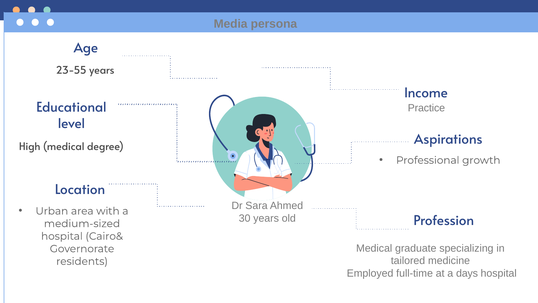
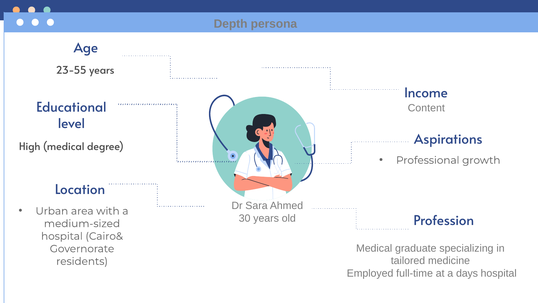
Media: Media -> Depth
Practice: Practice -> Content
